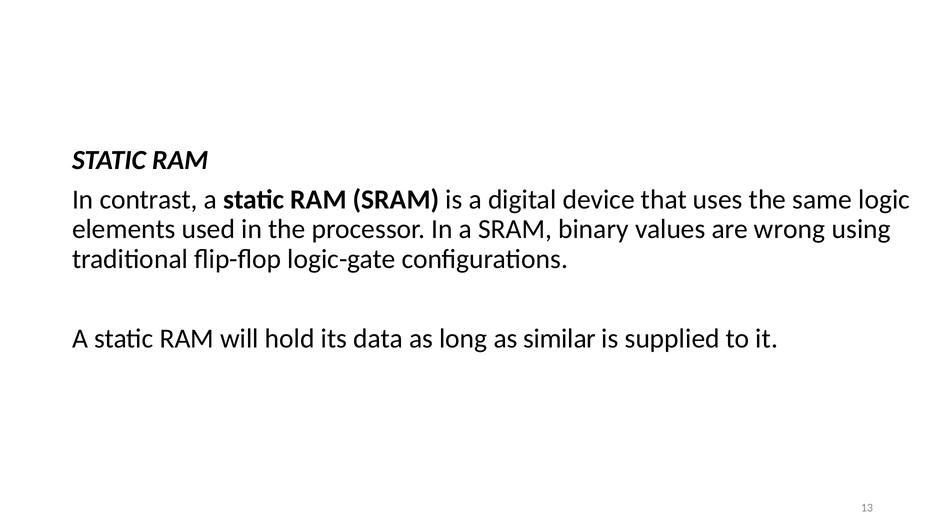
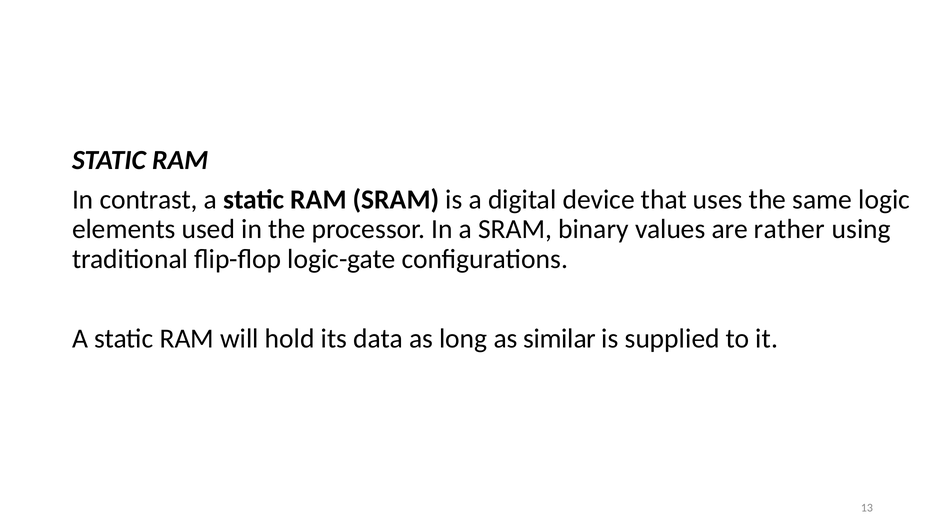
wrong: wrong -> rather
